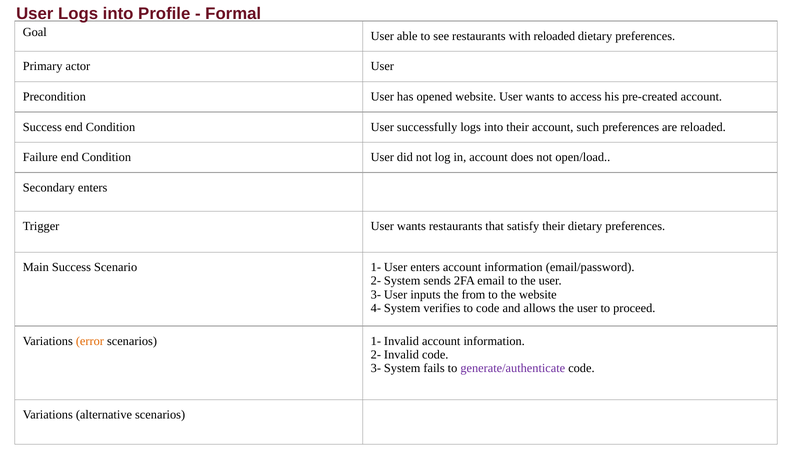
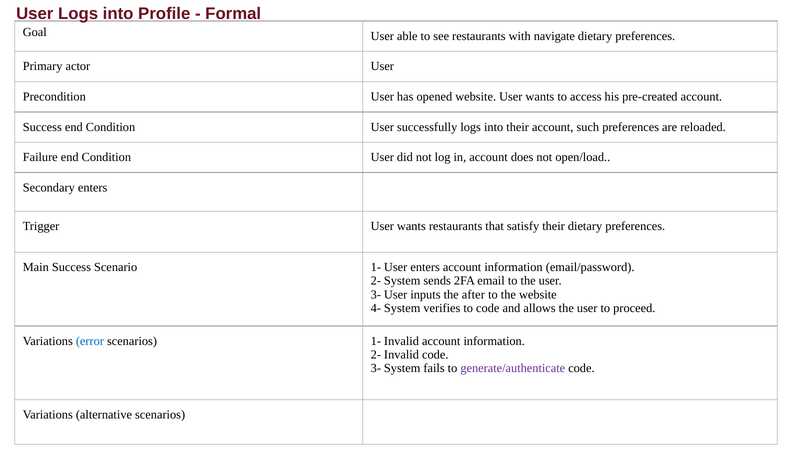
with reloaded: reloaded -> navigate
from: from -> after
error colour: orange -> blue
